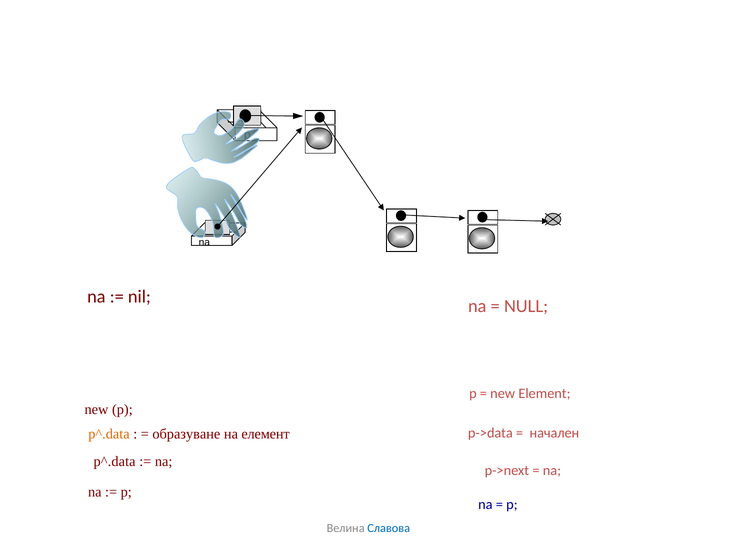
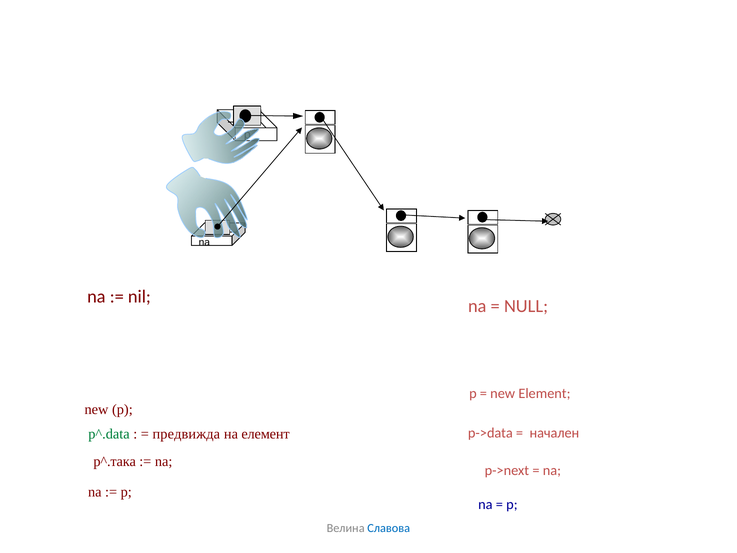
p^.data at (109, 434) colour: orange -> green
образуване: образуване -> предвижда
p^.data at (115, 461): p^.data -> p^.така
